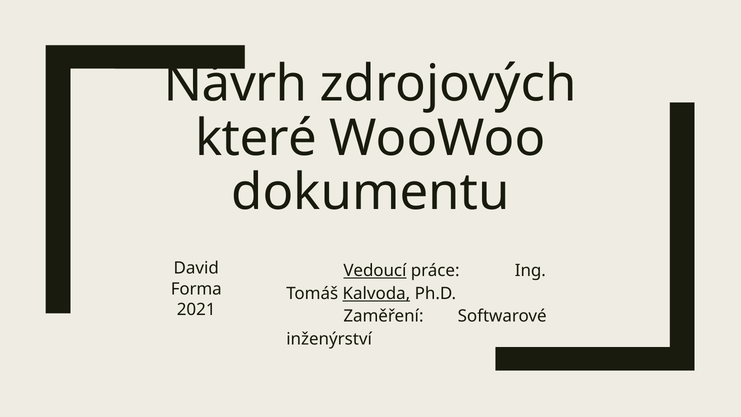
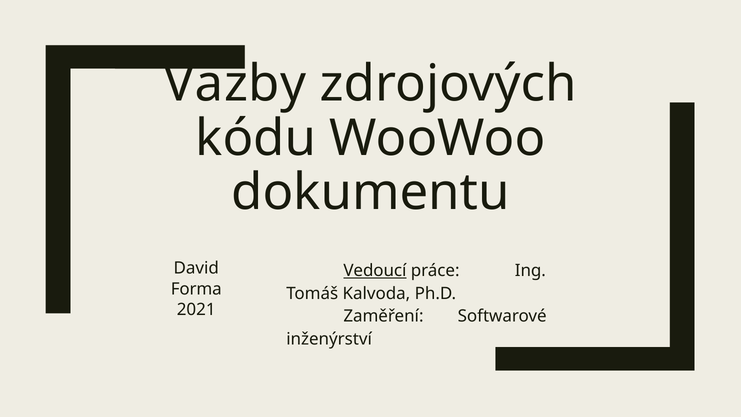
Návrh: Návrh -> Vazby
které: které -> kódu
Kalvoda underline: present -> none
